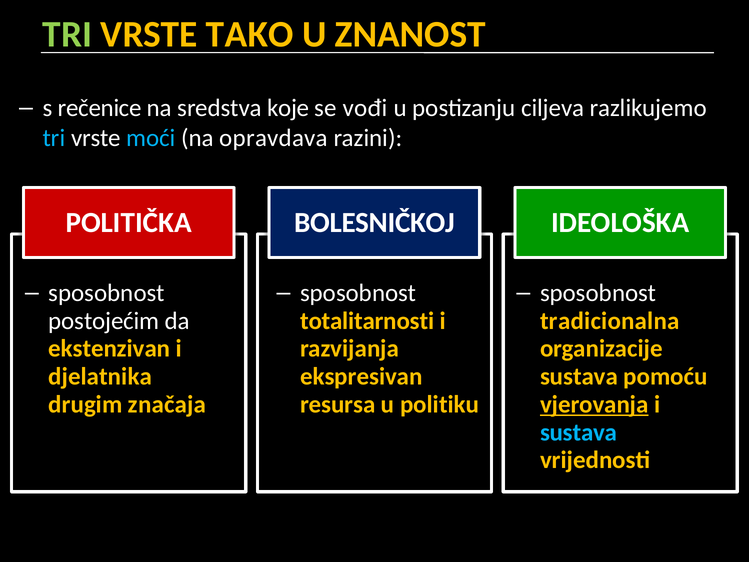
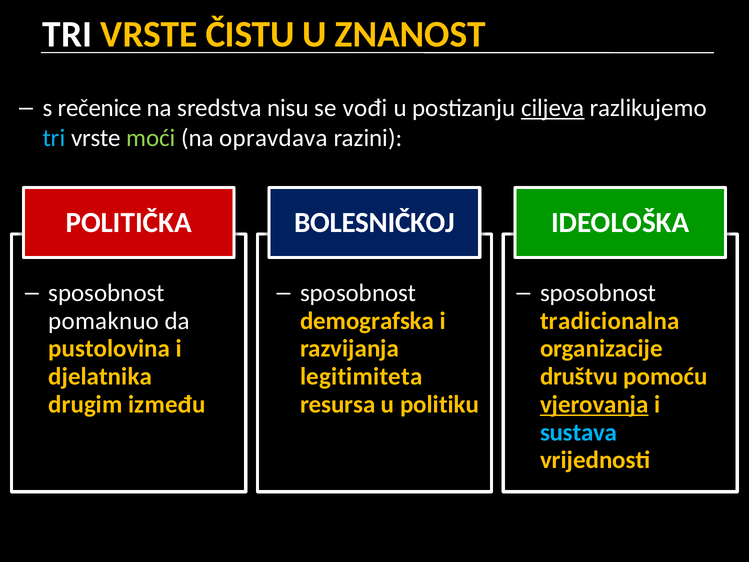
TRI at (67, 35) colour: light green -> white
TAKO: TAKO -> ČISTU
koje: koje -> nisu
ciljeva underline: none -> present
moći colour: light blue -> light green
postojećim: postojećim -> pomaknuo
totalitarnosti: totalitarnosti -> demografska
ekstenzivan: ekstenzivan -> pustolovina
ekspresivan: ekspresivan -> legitimiteta
sustava at (579, 376): sustava -> društvu
značaja: značaja -> između
